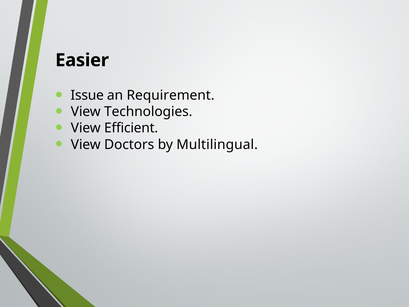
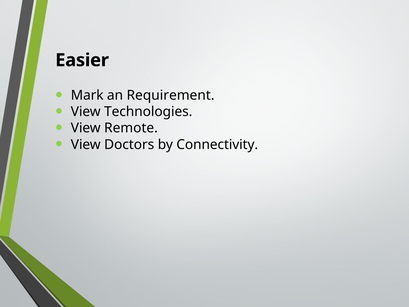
Issue: Issue -> Mark
Efficient: Efficient -> Remote
Multilingual: Multilingual -> Connectivity
